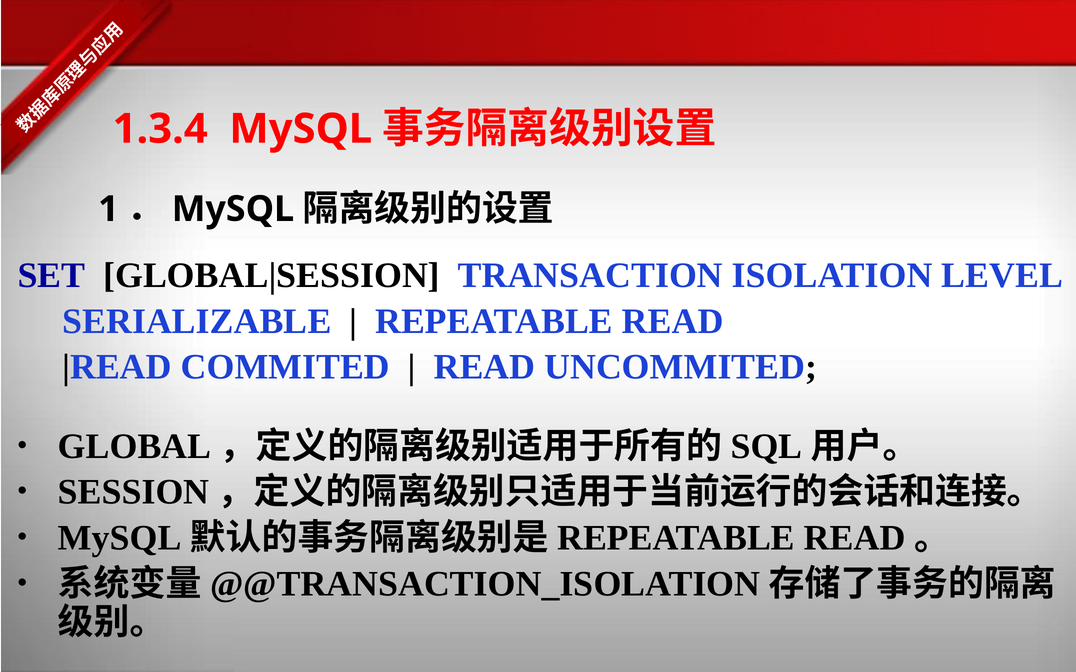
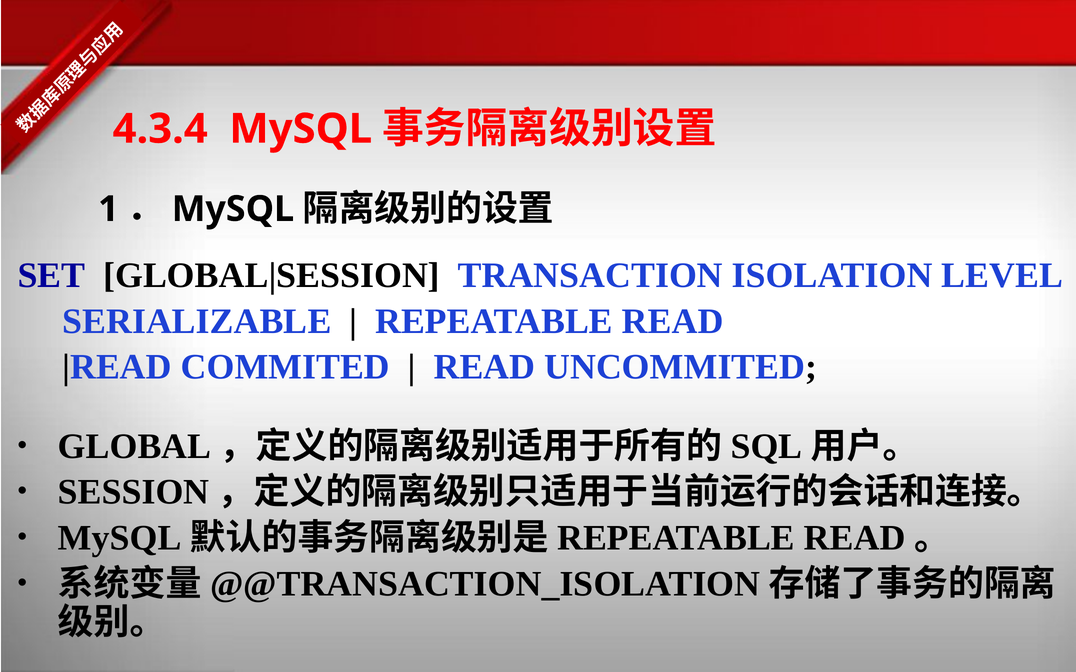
1.3.4: 1.3.4 -> 4.3.4
